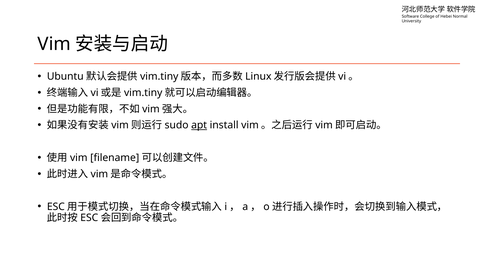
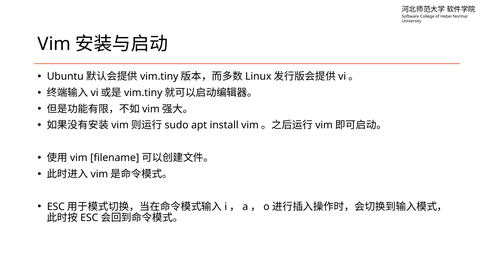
apt underline: present -> none
